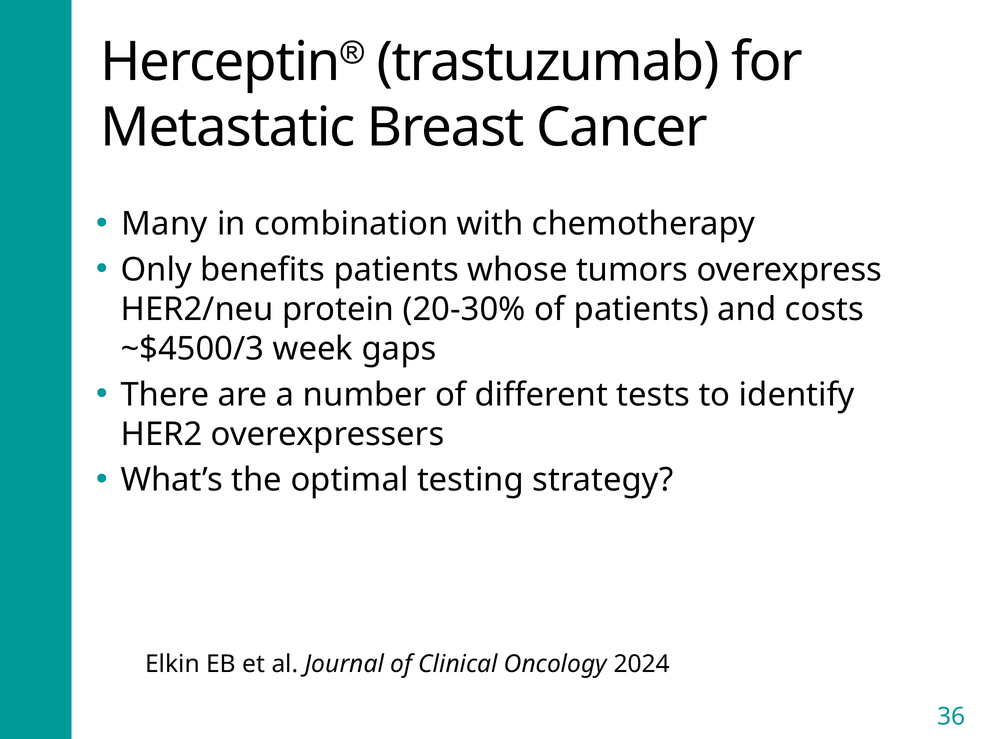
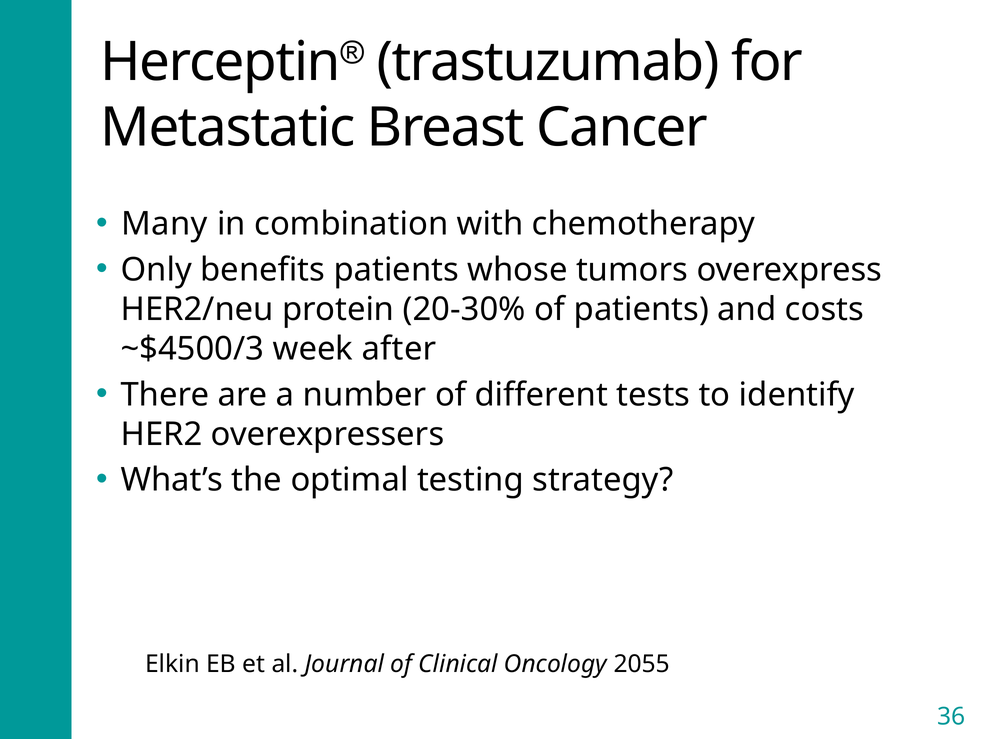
gaps: gaps -> after
2024: 2024 -> 2055
